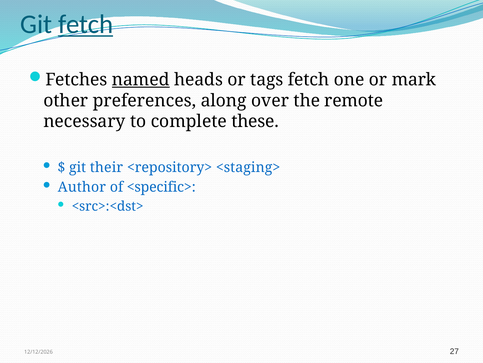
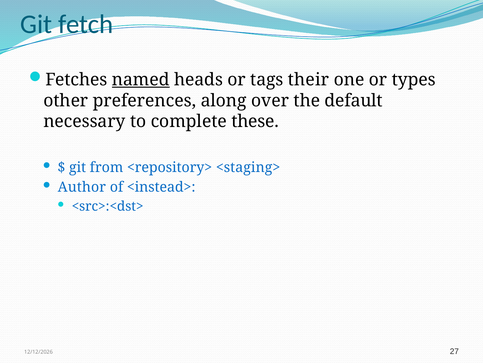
fetch at (86, 24) underline: present -> none
tags fetch: fetch -> their
mark: mark -> types
remote: remote -> default
their: their -> from
<specific>: <specific> -> <instead>
